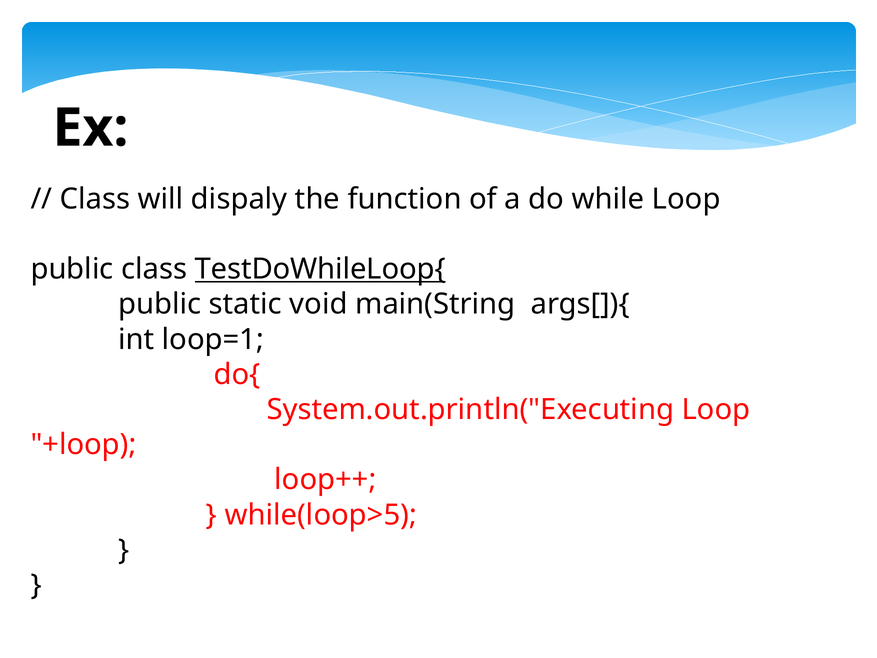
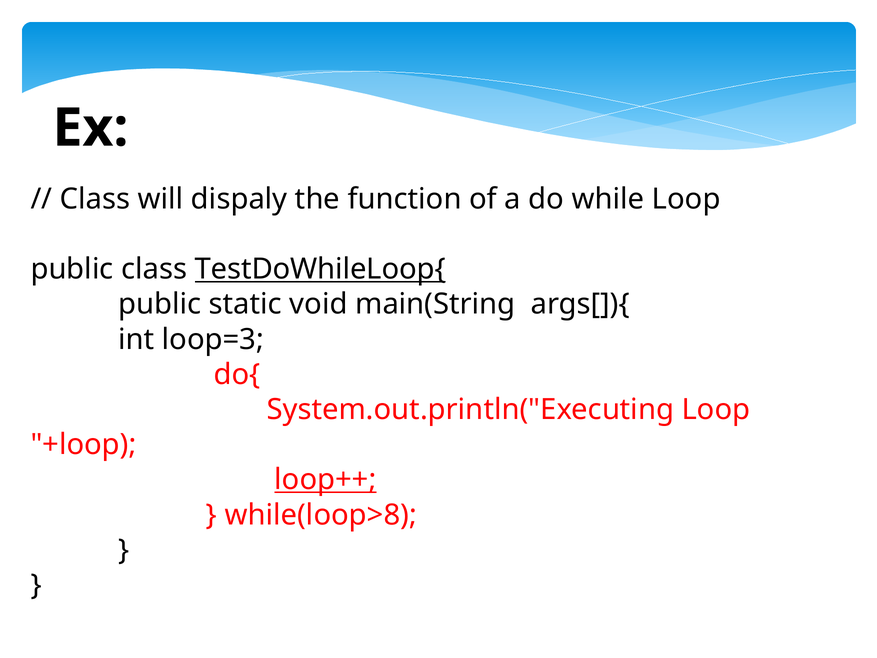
loop=1: loop=1 -> loop=3
loop++ underline: none -> present
while(loop>5: while(loop>5 -> while(loop>8
